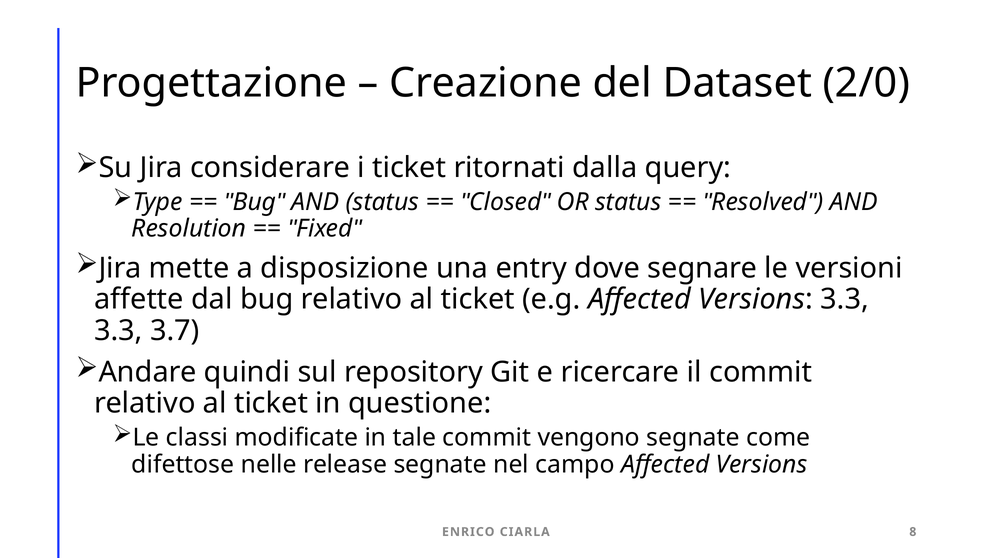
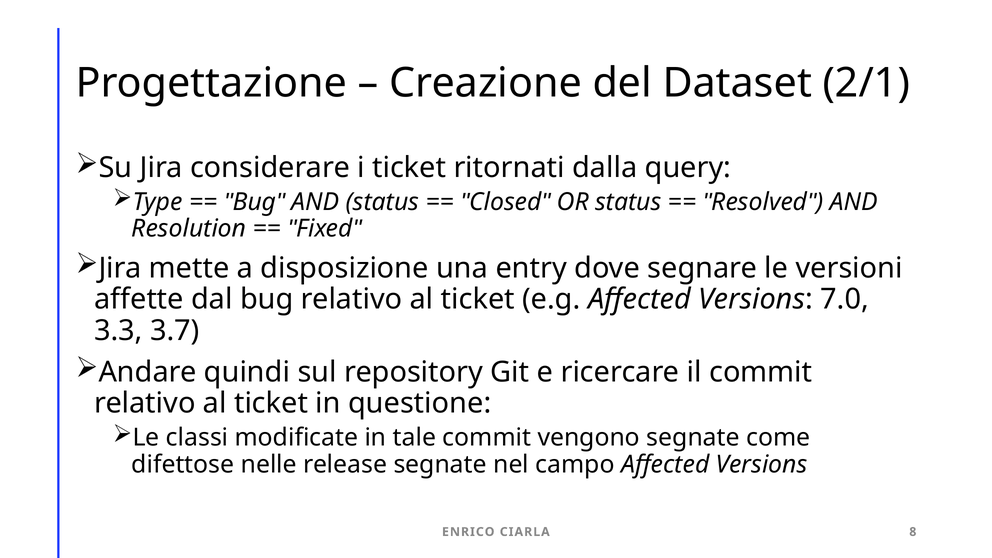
2/0: 2/0 -> 2/1
Versions 3.3: 3.3 -> 7.0
